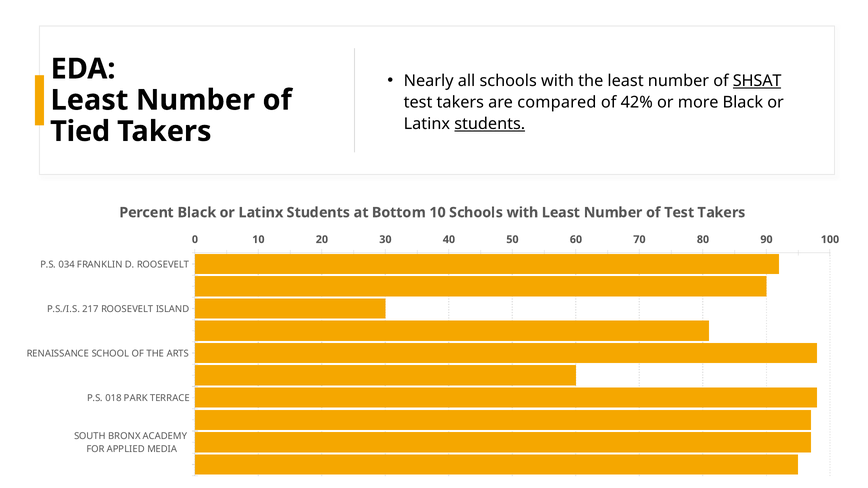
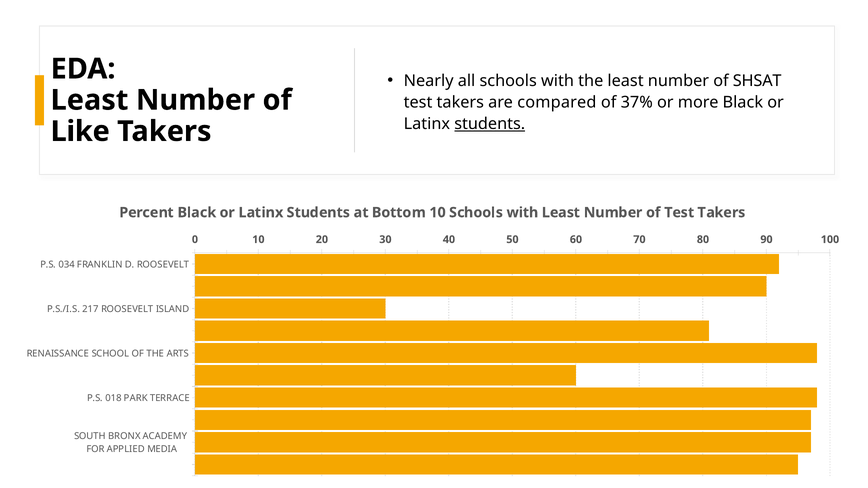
SHSAT underline: present -> none
42%: 42% -> 37%
Tied: Tied -> Like
